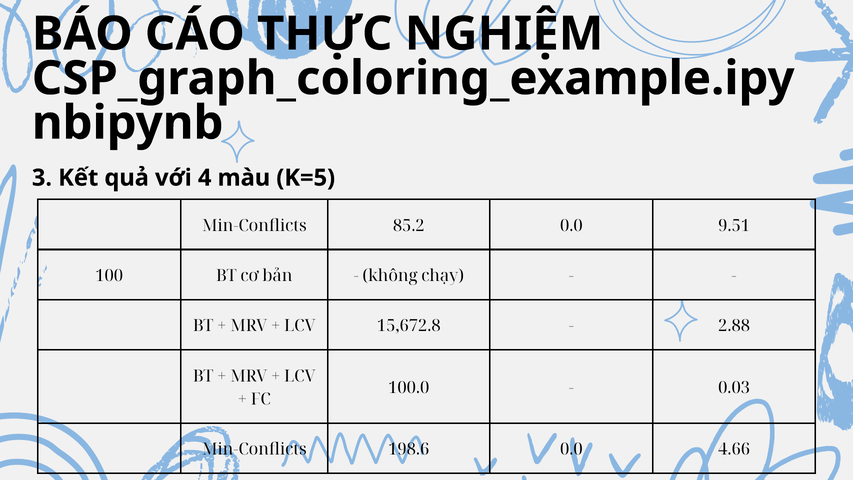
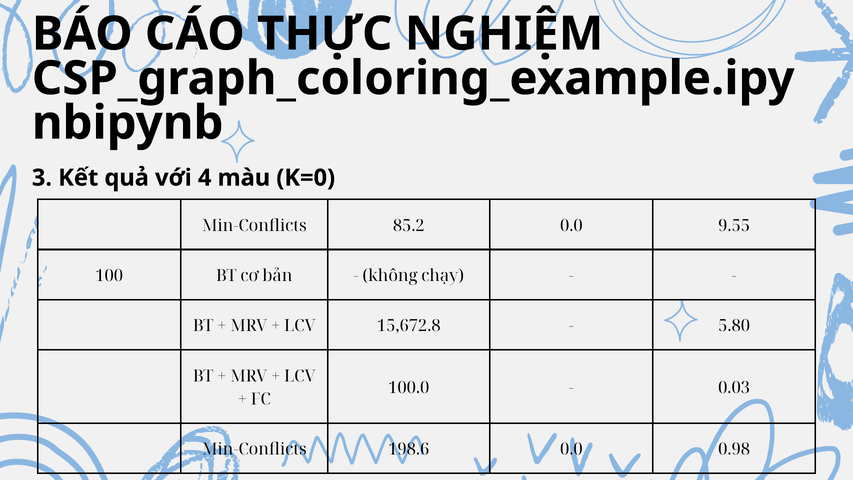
K=5: K=5 -> K=0
9.51: 9.51 -> 9.55
2.88: 2.88 -> 5.80
4.66: 4.66 -> 0.98
